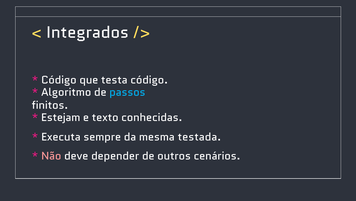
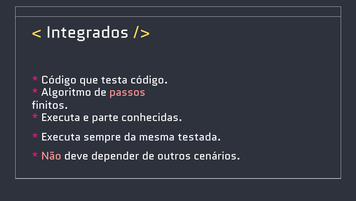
passos colour: light blue -> pink
Estejam at (61, 117): Estejam -> Executa
texto: texto -> parte
